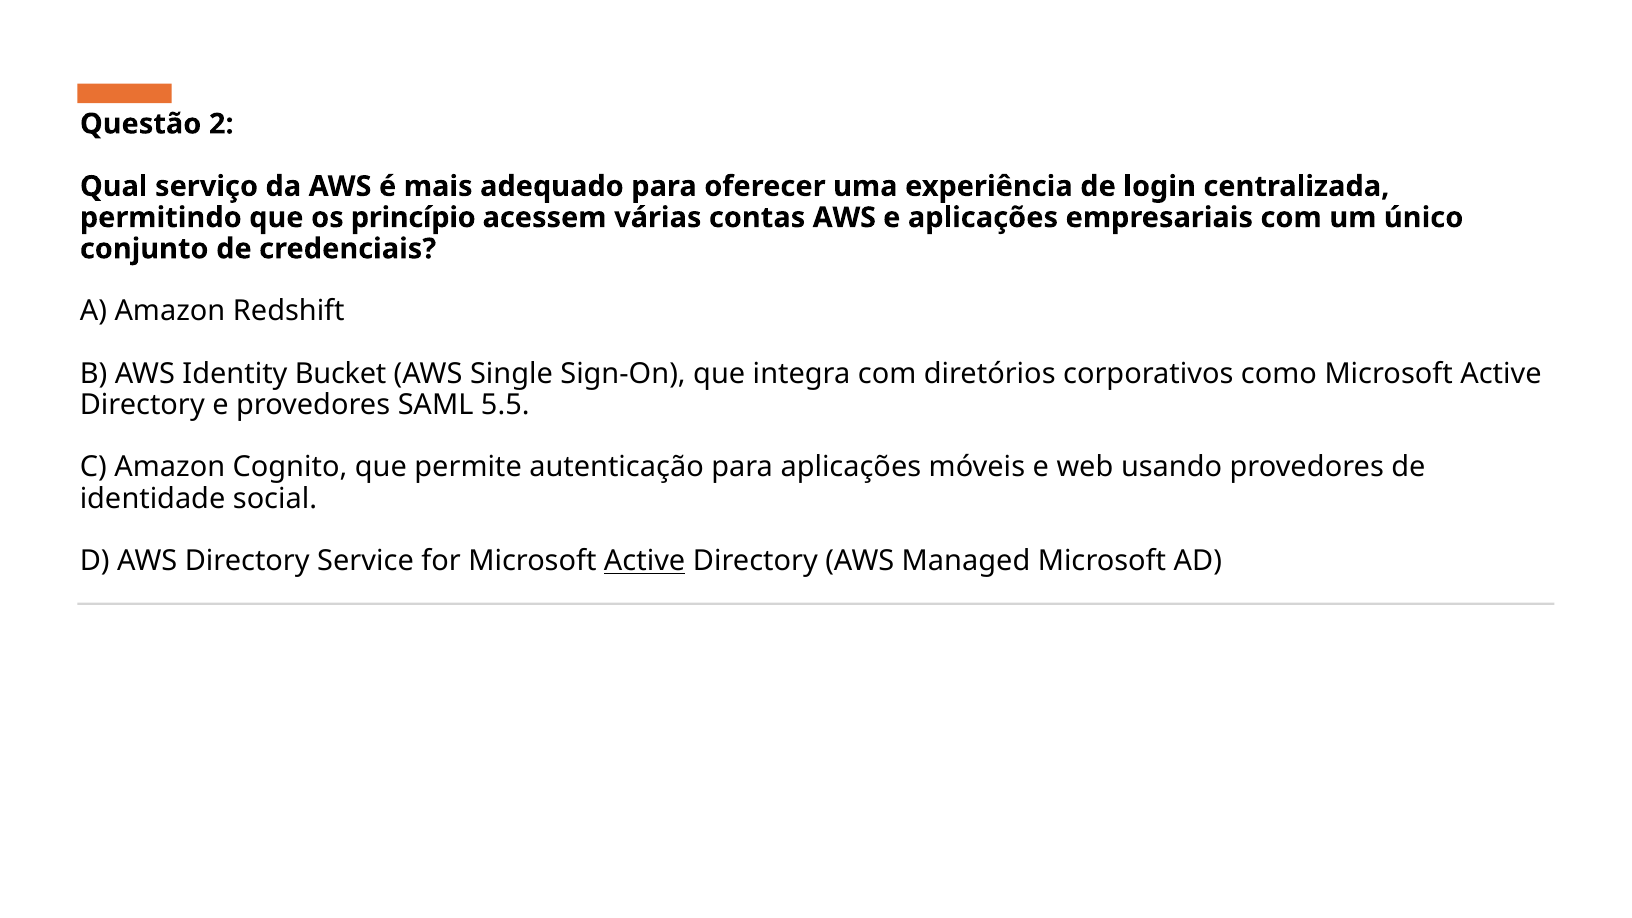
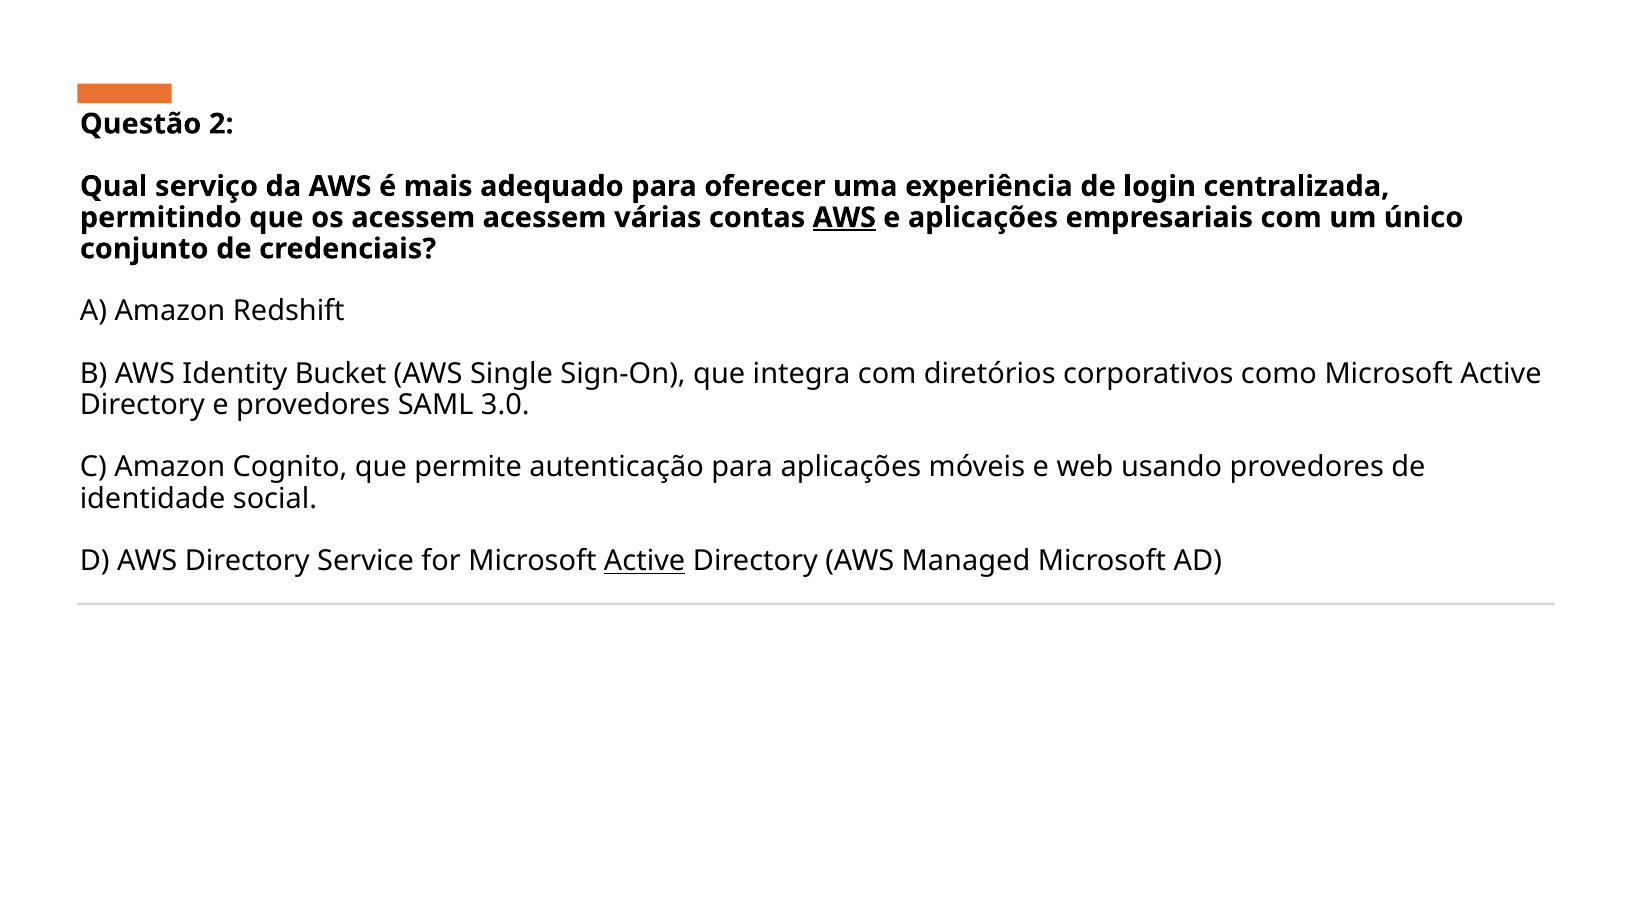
os princípio: princípio -> acessem
AWS at (844, 218) underline: none -> present
5.5: 5.5 -> 3.0
